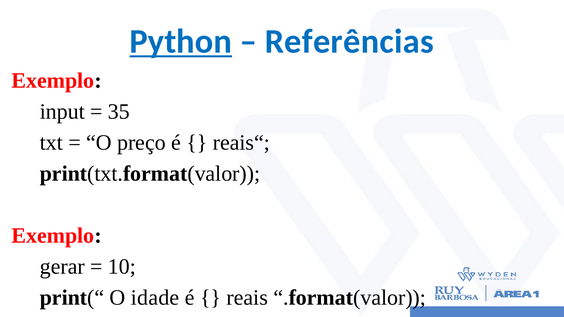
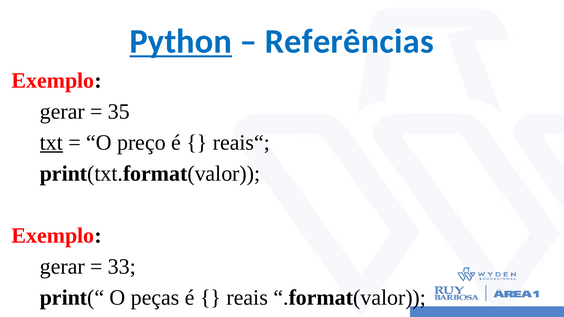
input at (62, 112): input -> gerar
txt underline: none -> present
10: 10 -> 33
idade: idade -> peças
